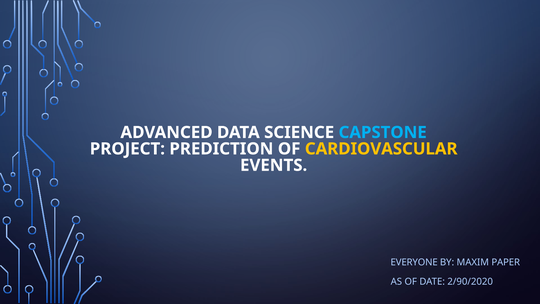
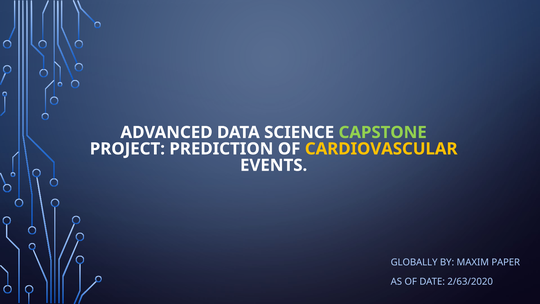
CAPSTONE colour: light blue -> light green
EVERYONE: EVERYONE -> GLOBALLY
2/90/2020: 2/90/2020 -> 2/63/2020
